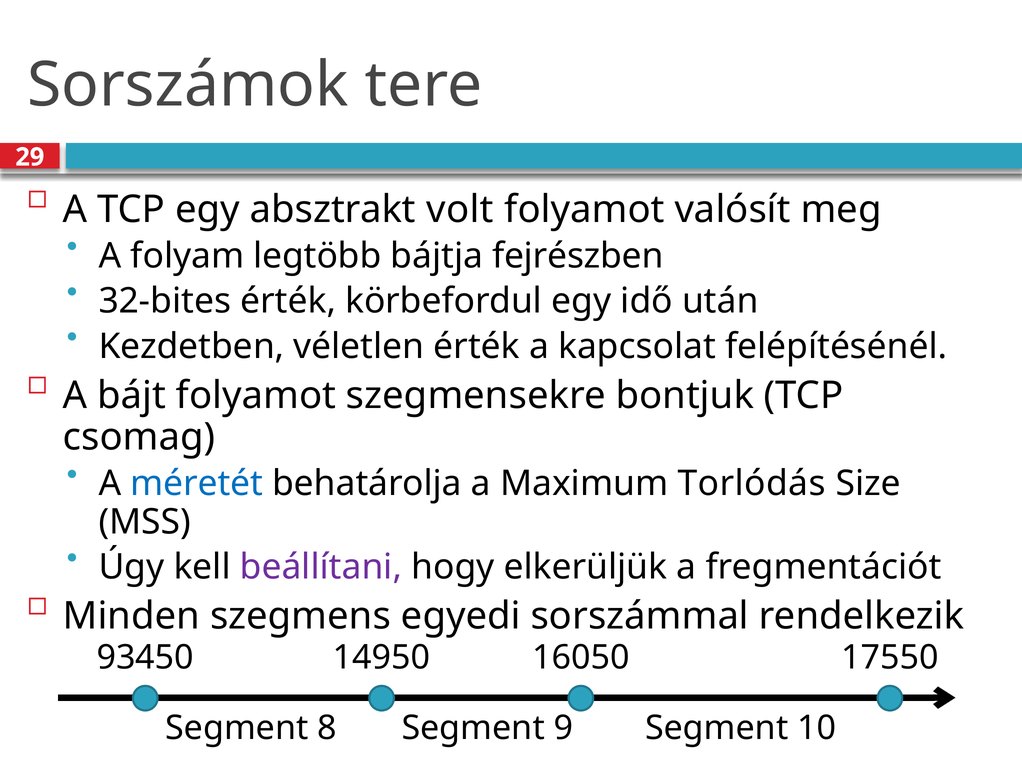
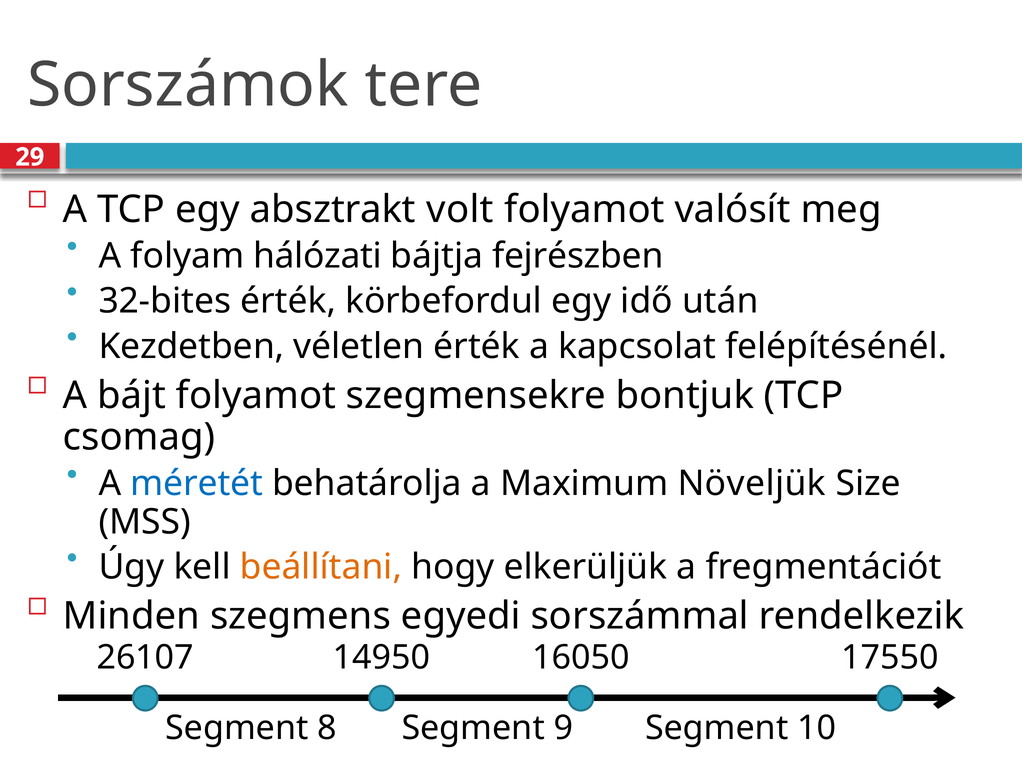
legtöbb: legtöbb -> hálózati
Torlódás: Torlódás -> Növeljük
beállítani colour: purple -> orange
93450: 93450 -> 26107
